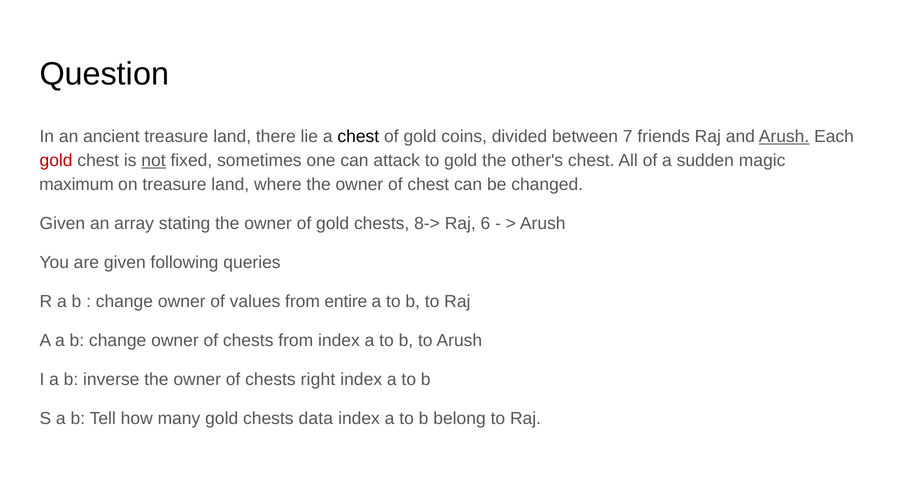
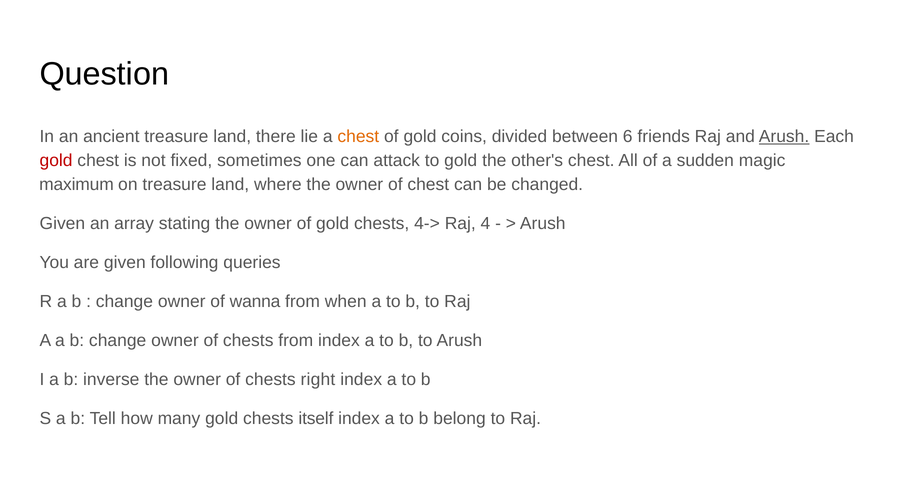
chest at (358, 137) colour: black -> orange
7: 7 -> 6
not underline: present -> none
8->: 8-> -> 4->
6: 6 -> 4
values: values -> wanna
entire: entire -> when
data: data -> itself
